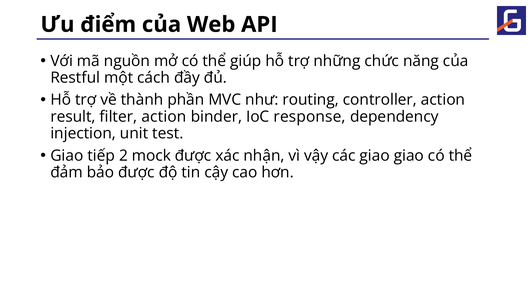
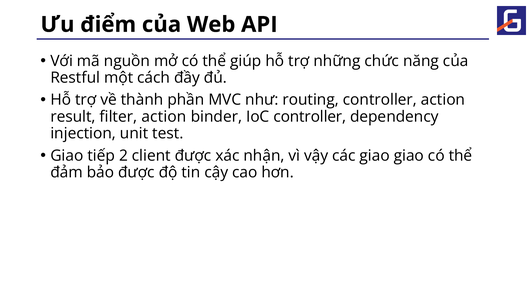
IoC response: response -> controller
mock: mock -> client
